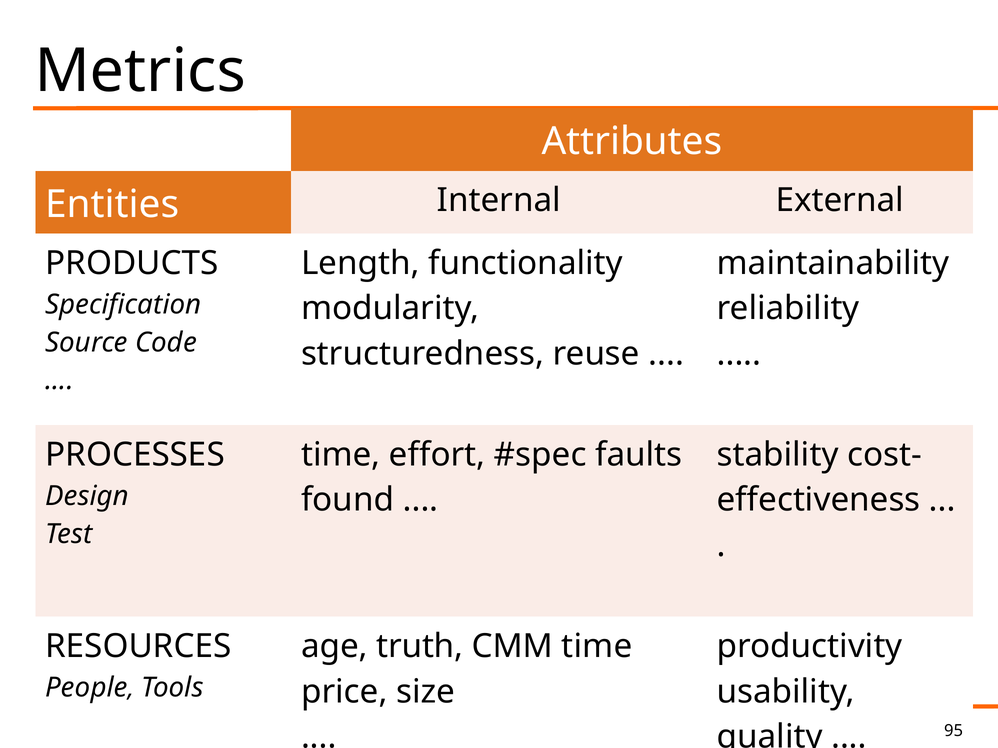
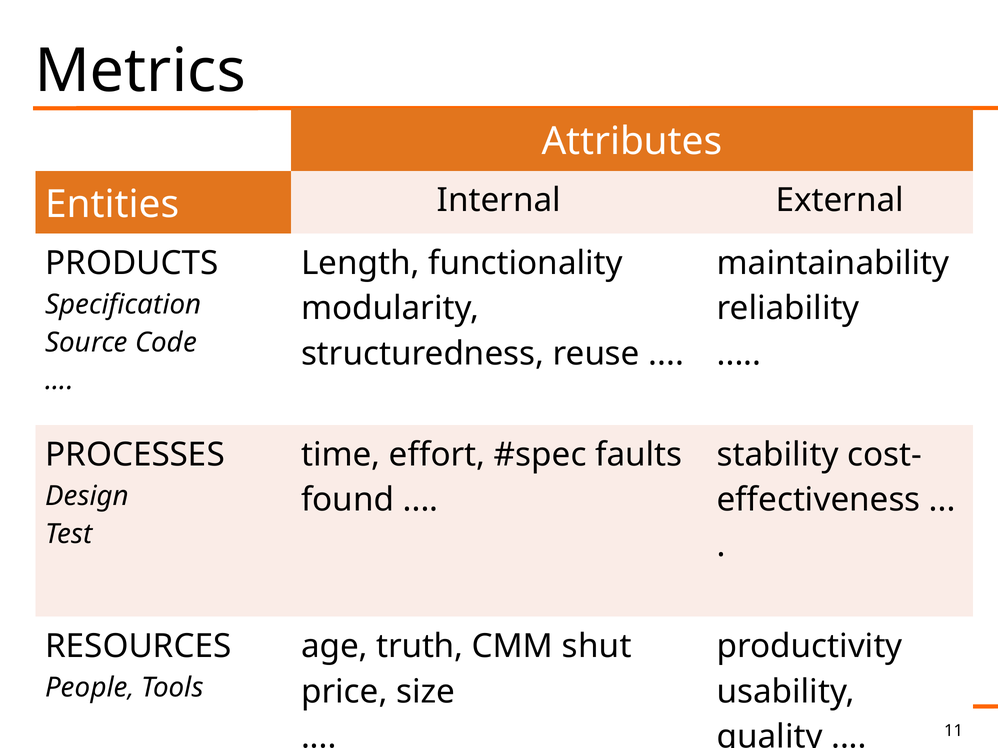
CMM time: time -> shut
95: 95 -> 11
